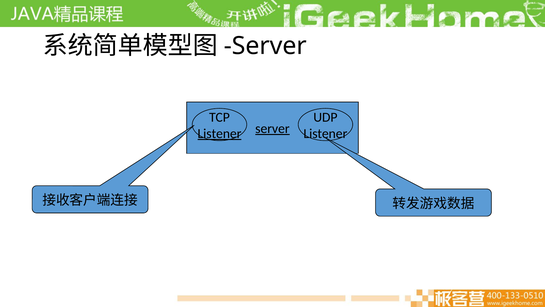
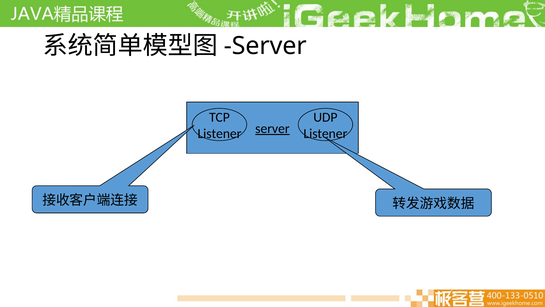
Listener at (219, 133) underline: present -> none
